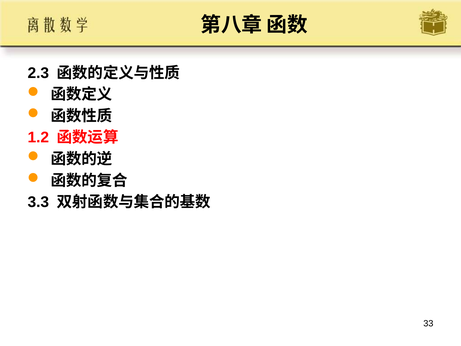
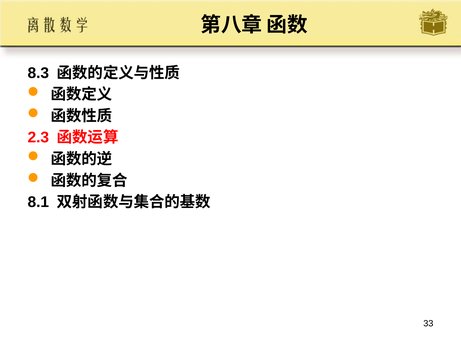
2.3: 2.3 -> 8.3
1.2: 1.2 -> 2.3
3.3: 3.3 -> 8.1
